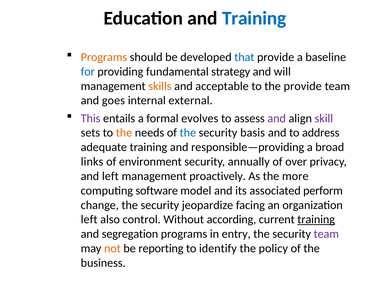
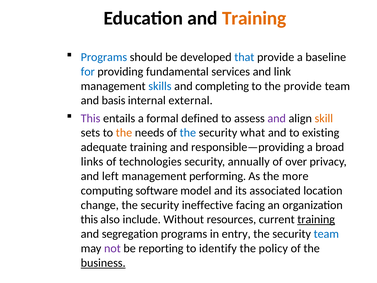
Training at (254, 18) colour: blue -> orange
Programs at (104, 57) colour: orange -> blue
strategy: strategy -> services
will: will -> link
skills colour: orange -> blue
acceptable: acceptable -> completing
goes: goes -> basis
evolves: evolves -> defined
skill colour: purple -> orange
basis: basis -> what
address: address -> existing
environment: environment -> technologies
proactively: proactively -> performing
perform: perform -> location
jeopardize: jeopardize -> ineffective
left at (89, 219): left -> this
control: control -> include
according: according -> resources
team at (326, 234) colour: purple -> blue
not colour: orange -> purple
business underline: none -> present
